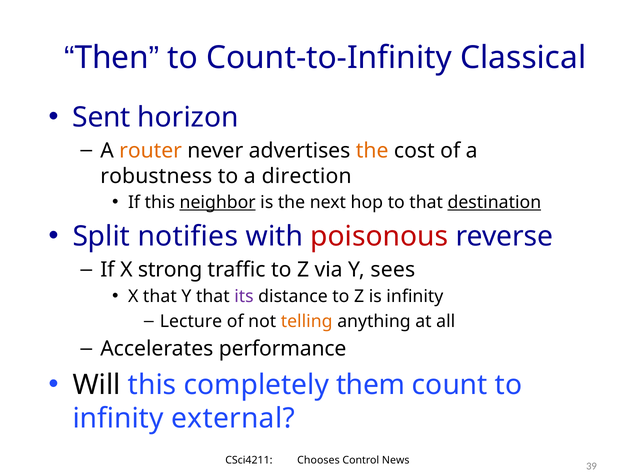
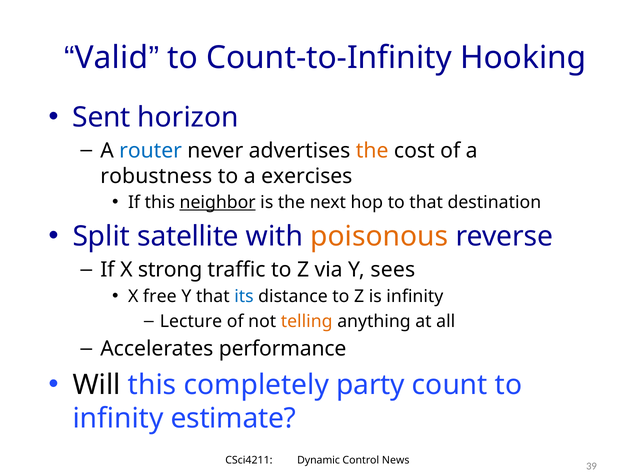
Then: Then -> Valid
Classical: Classical -> Hooking
router colour: orange -> blue
direction: direction -> exercises
destination underline: present -> none
notifies: notifies -> satellite
poisonous colour: red -> orange
X that: that -> free
its colour: purple -> blue
them: them -> party
external: external -> estimate
Chooses: Chooses -> Dynamic
